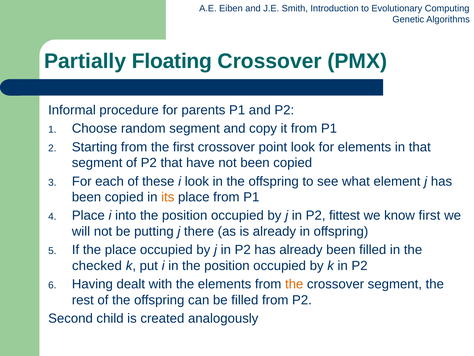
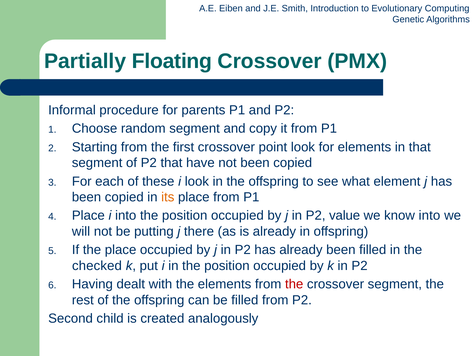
fittest: fittest -> value
know first: first -> into
the at (294, 284) colour: orange -> red
